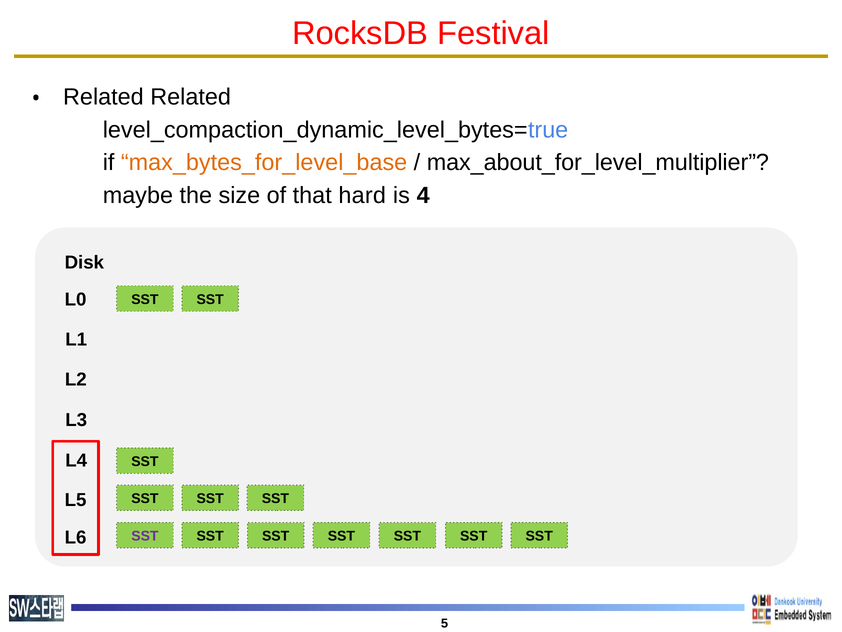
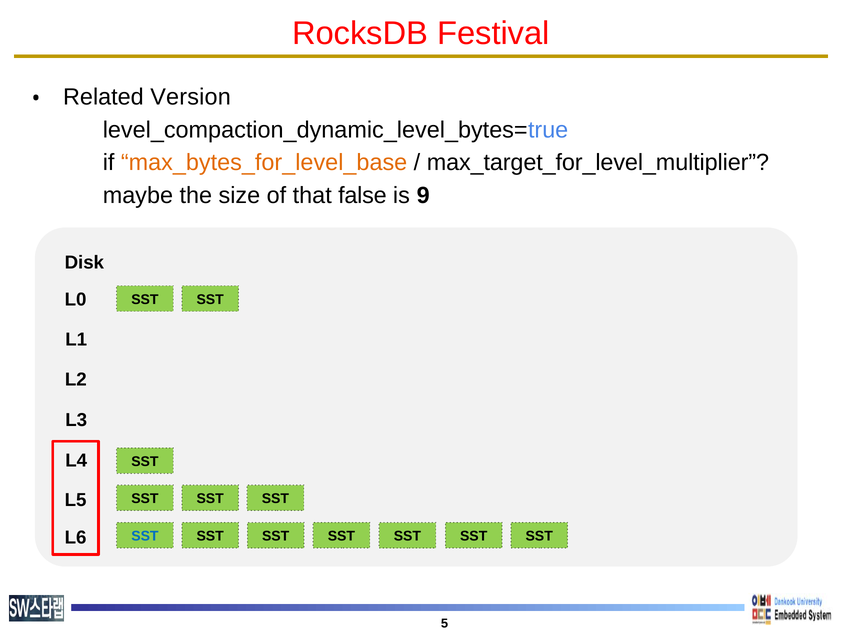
Related Related: Related -> Version
max_about_for_level_multiplier: max_about_for_level_multiplier -> max_target_for_level_multiplier
hard: hard -> false
4: 4 -> 9
SST at (145, 536) colour: purple -> blue
